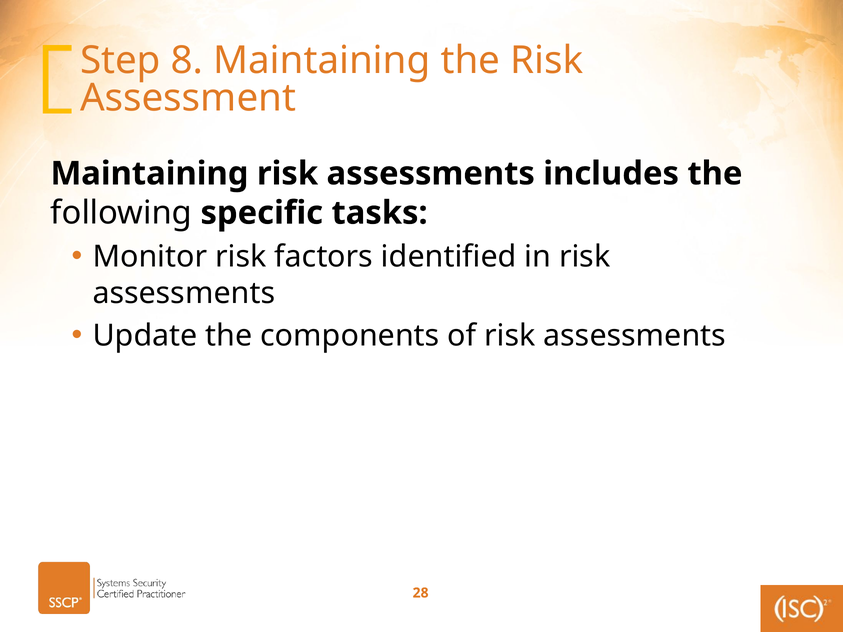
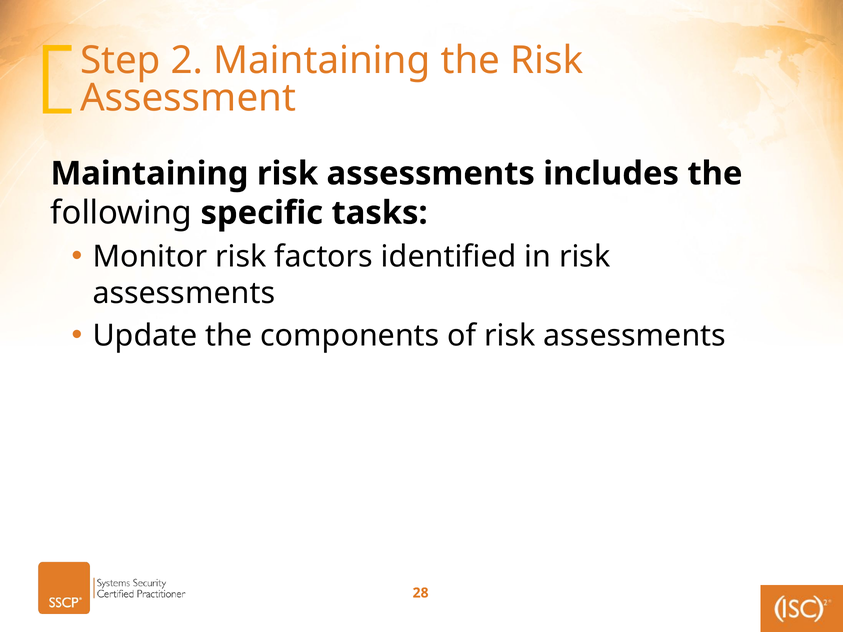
8: 8 -> 2
